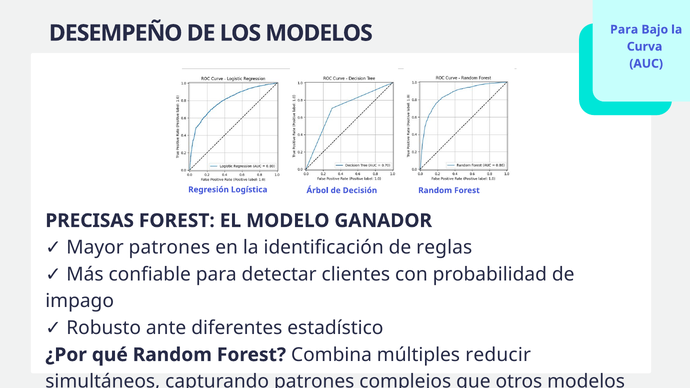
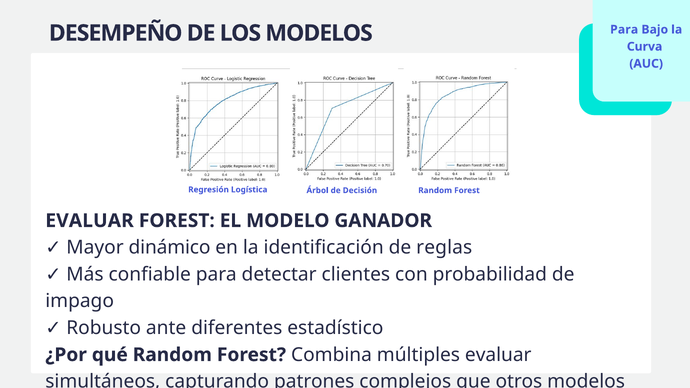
PRECISAS at (90, 221): PRECISAS -> EVALUAR
Mayor patrones: patrones -> dinámico
múltiples reducir: reducir -> evaluar
